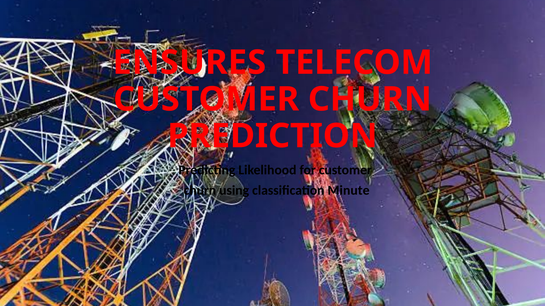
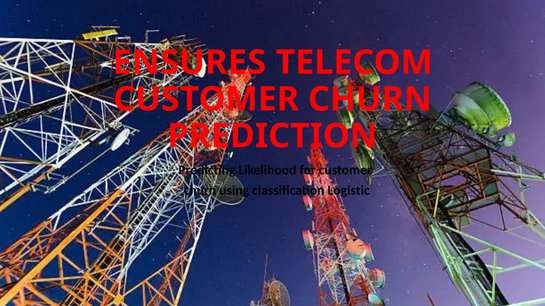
Minute: Minute -> Logistic
